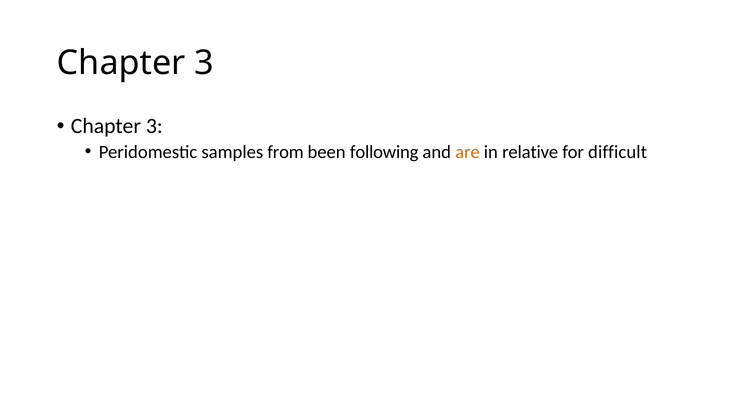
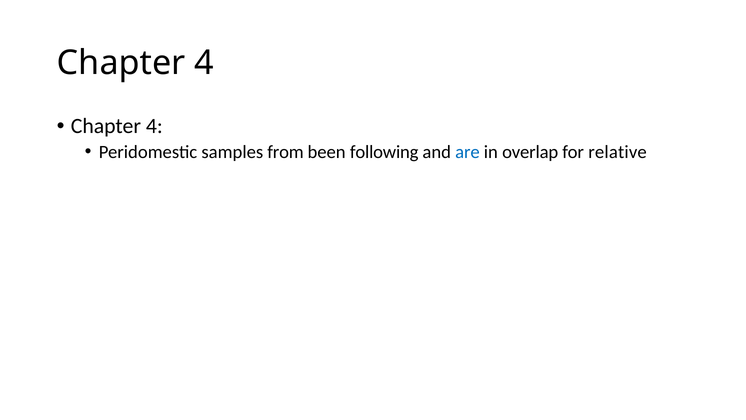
3 at (204, 63): 3 -> 4
3 at (154, 126): 3 -> 4
are colour: orange -> blue
relative: relative -> overlap
difficult: difficult -> relative
